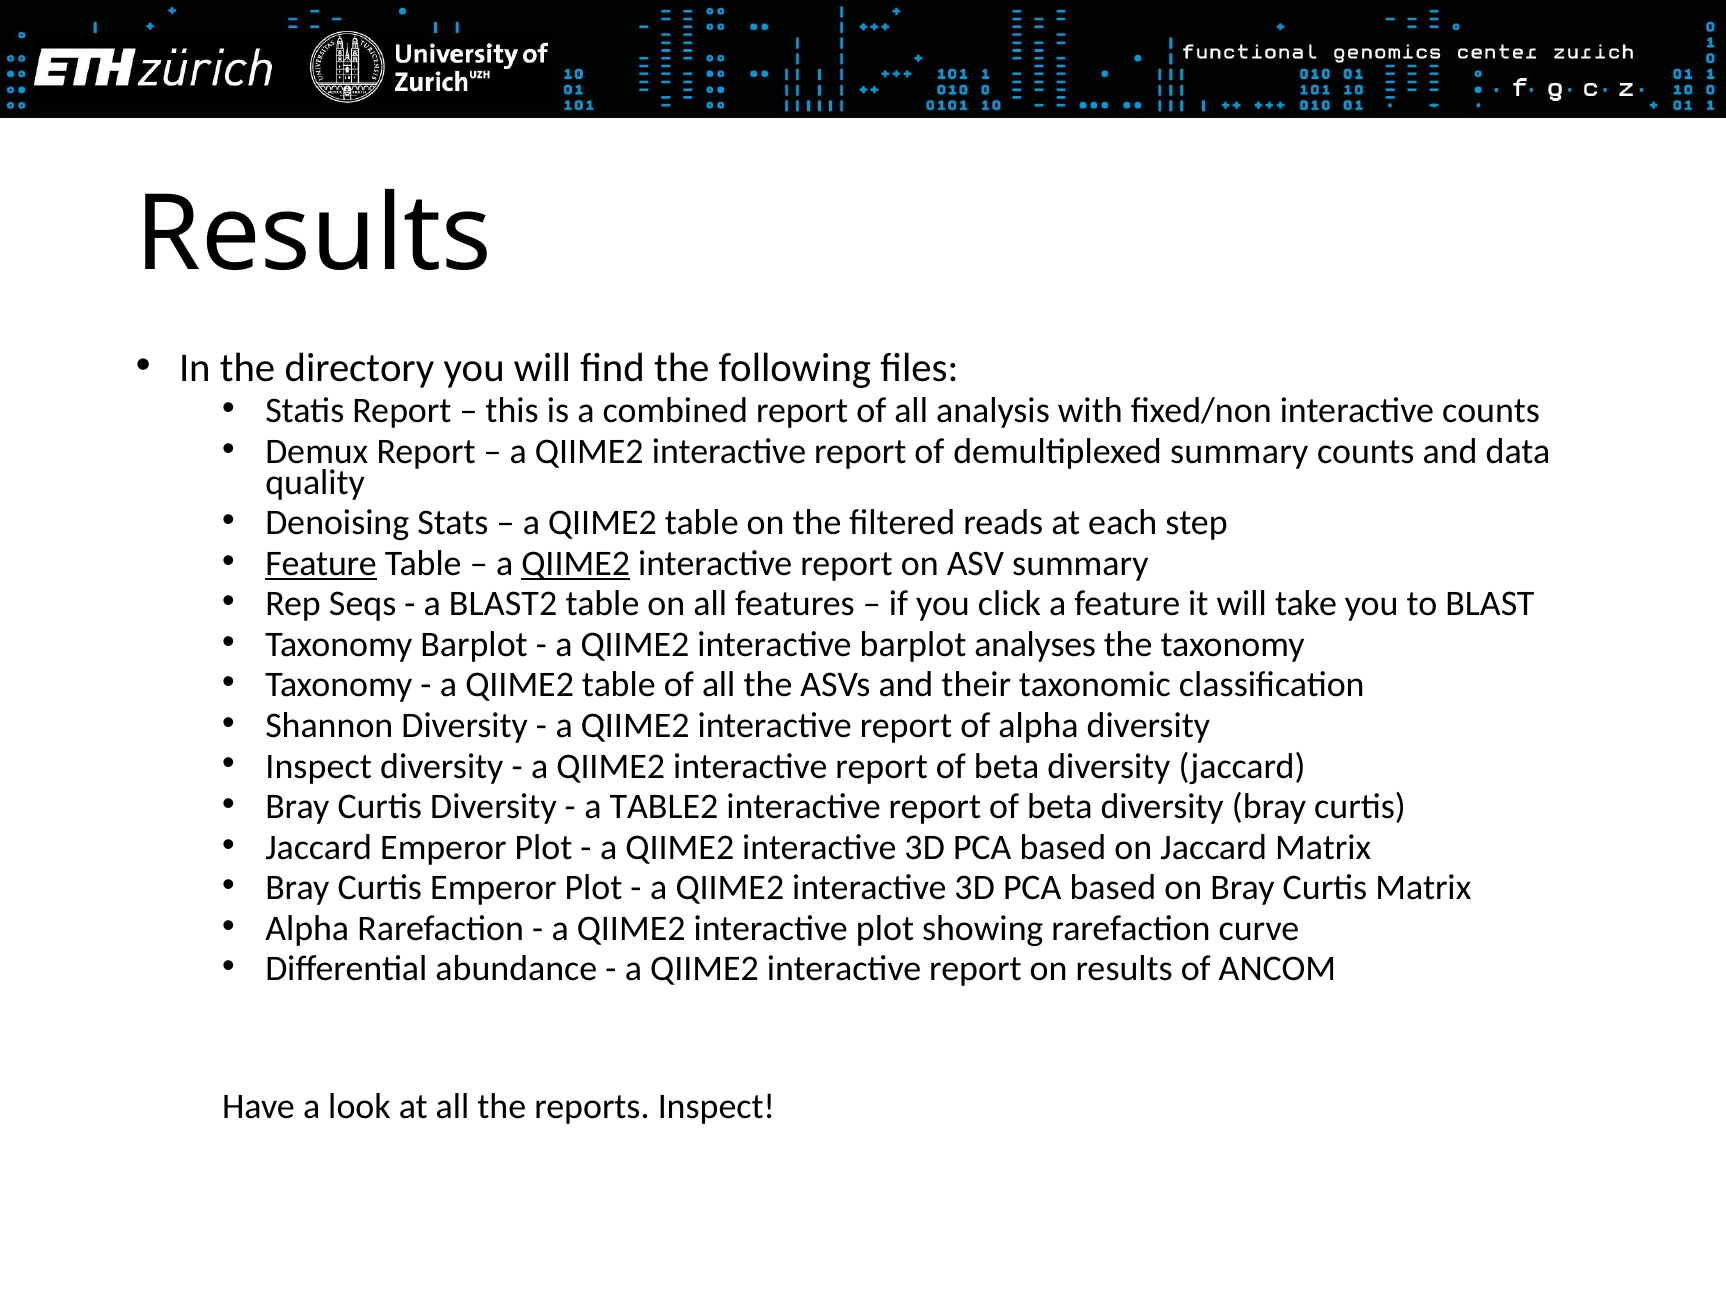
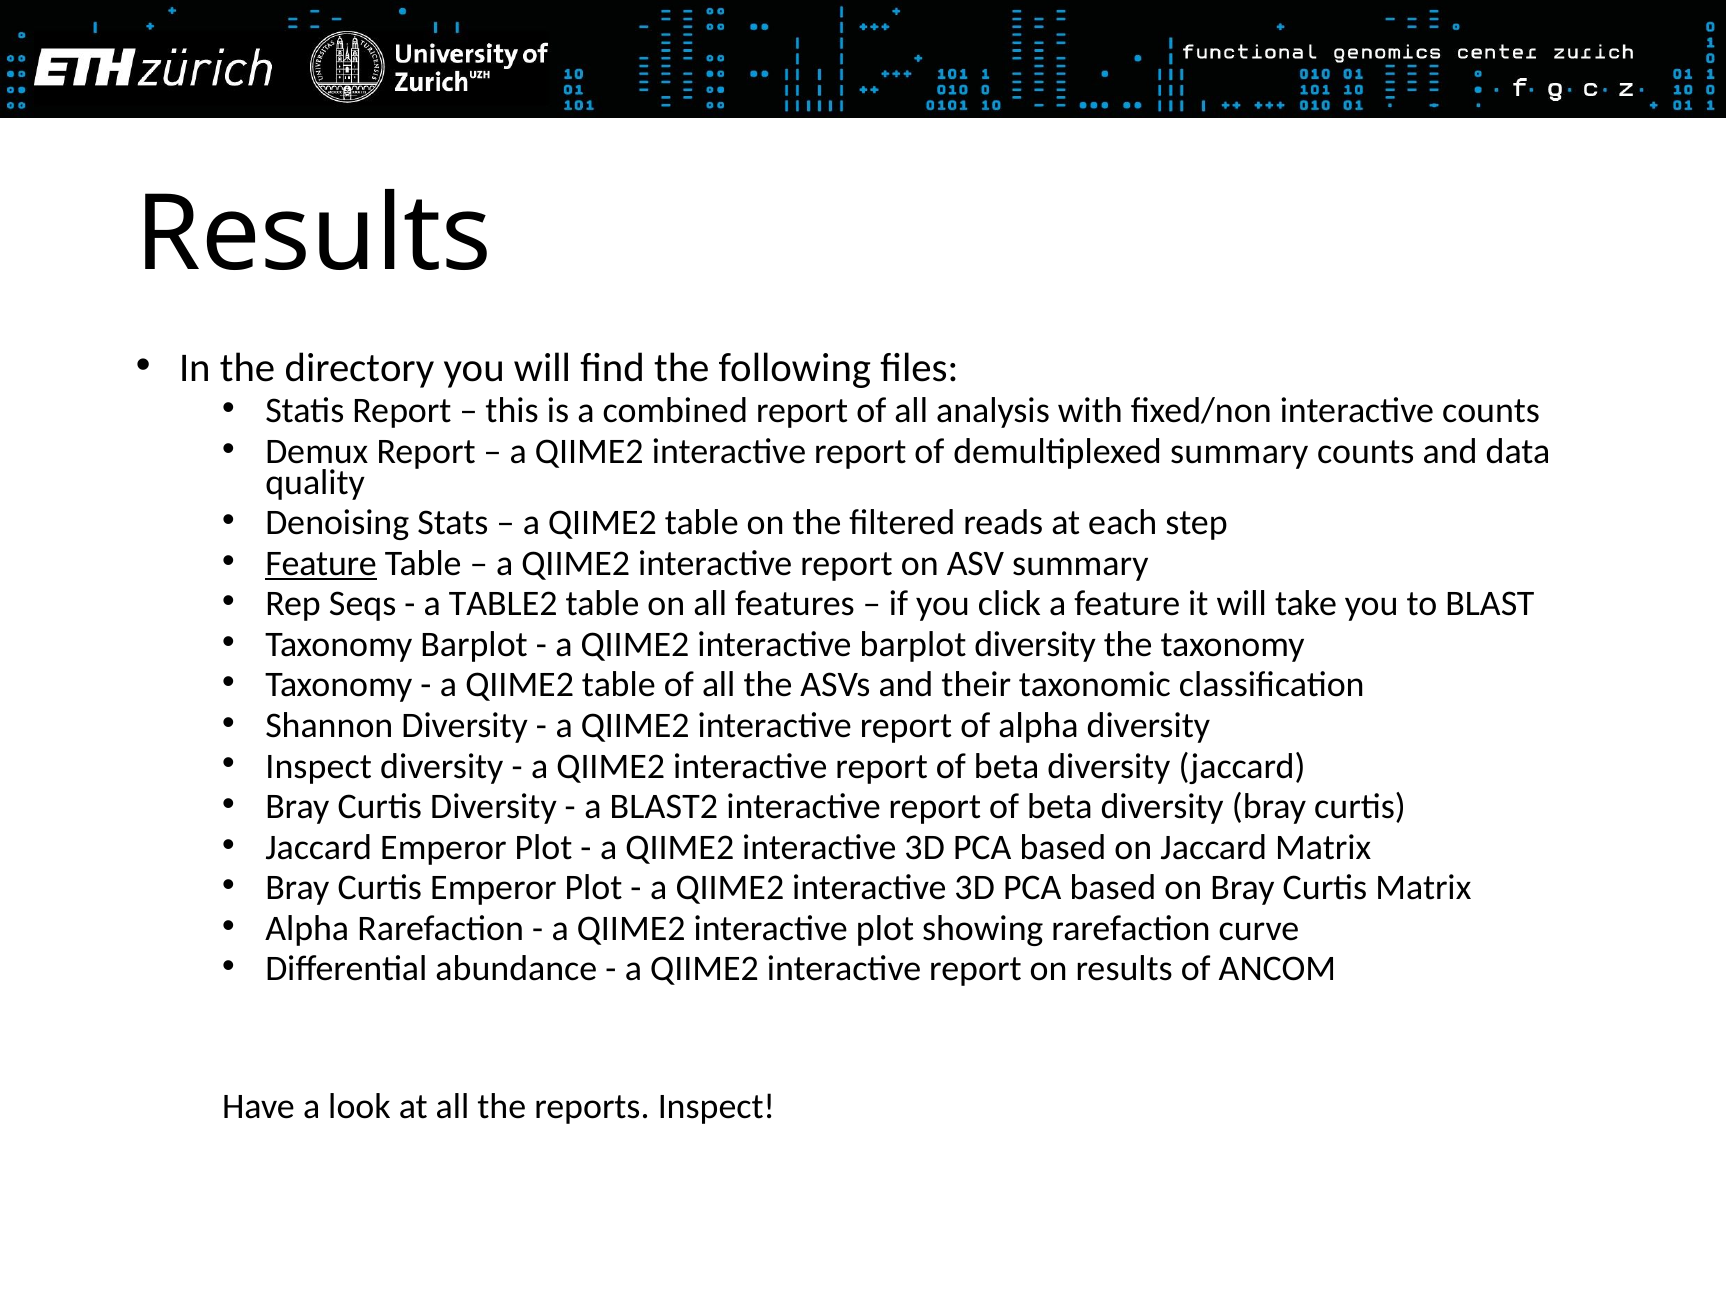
QIIME2 at (576, 564) underline: present -> none
BLAST2: BLAST2 -> TABLE2
barplot analyses: analyses -> diversity
TABLE2: TABLE2 -> BLAST2
